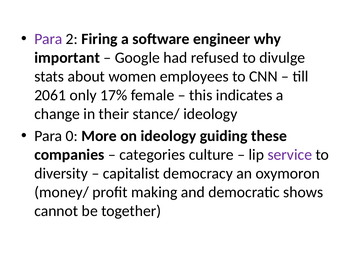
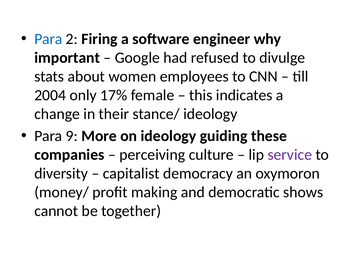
Para at (48, 39) colour: purple -> blue
2061: 2061 -> 2004
0: 0 -> 9
categories: categories -> perceiving
